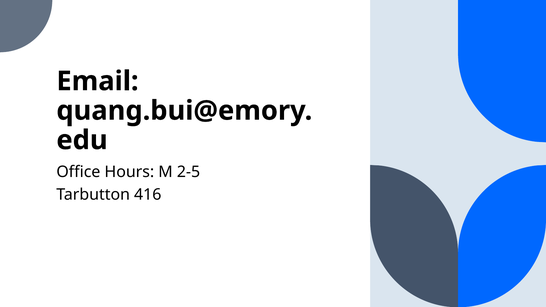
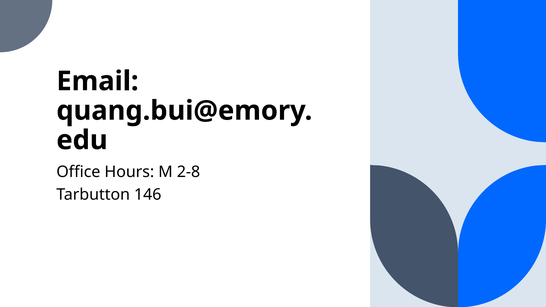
2-5: 2-5 -> 2-8
416: 416 -> 146
